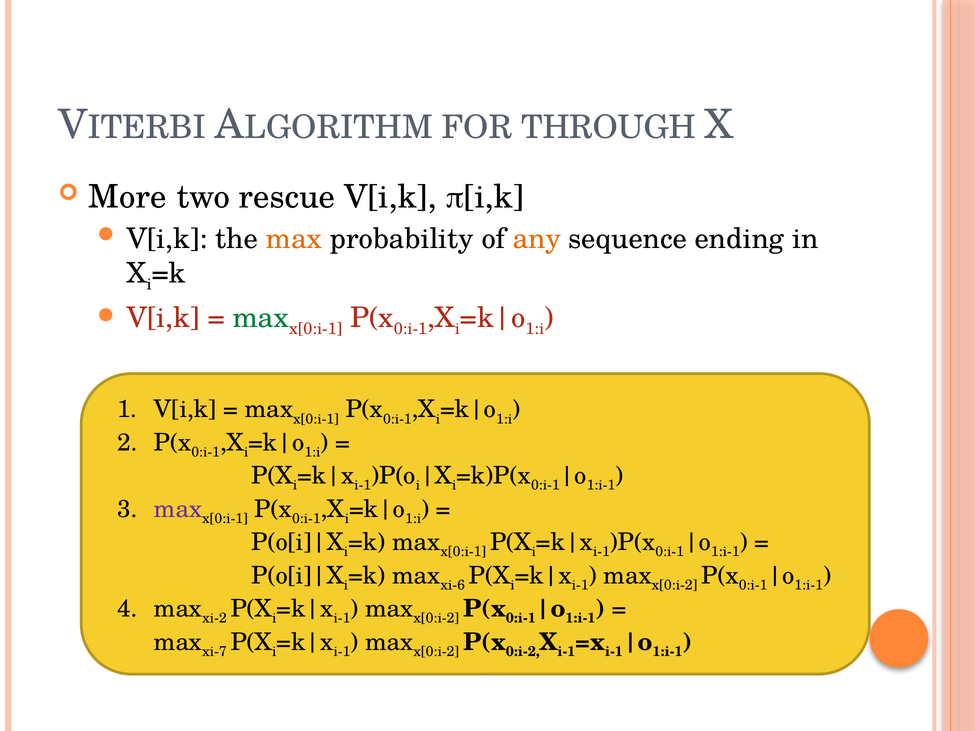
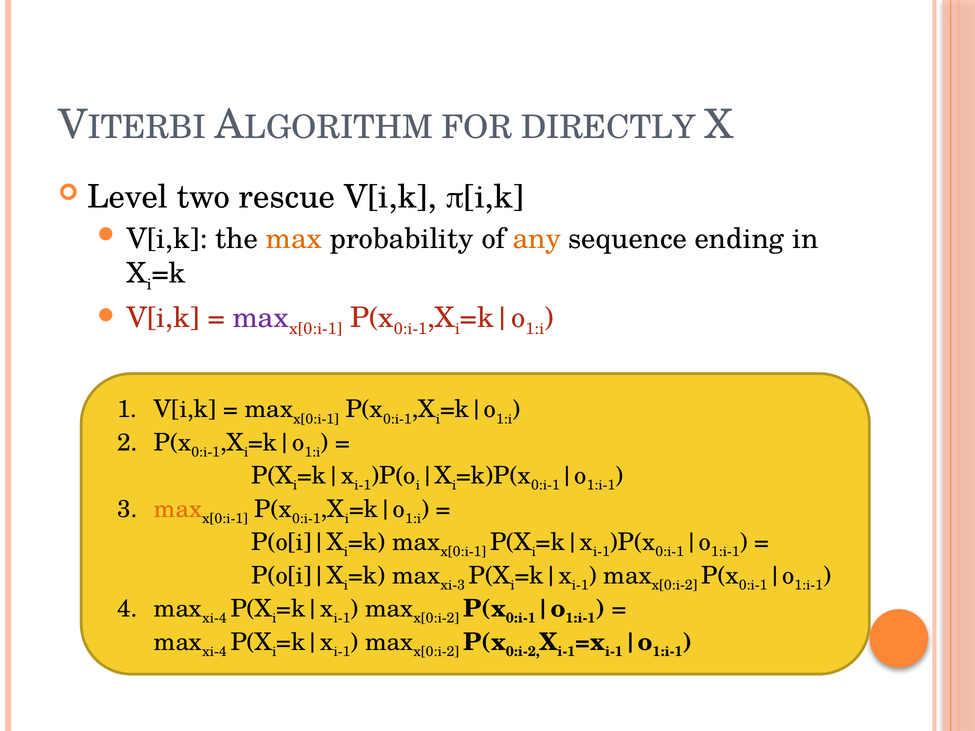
THROUGH: THROUGH -> DIRECTLY
More: More -> Level
max at (261, 318) colour: green -> purple
max at (178, 509) colour: purple -> orange
xi-6: xi-6 -> xi-3
xi-2 at (214, 618): xi-2 -> xi-4
xi-7 at (214, 652): xi-7 -> xi-4
